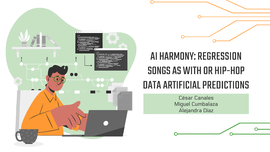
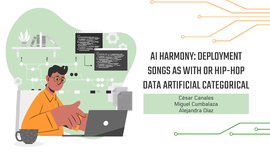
REGRESSION: REGRESSION -> DEPLOYMENT
PREDICTIONS: PREDICTIONS -> CATEGORICAL
